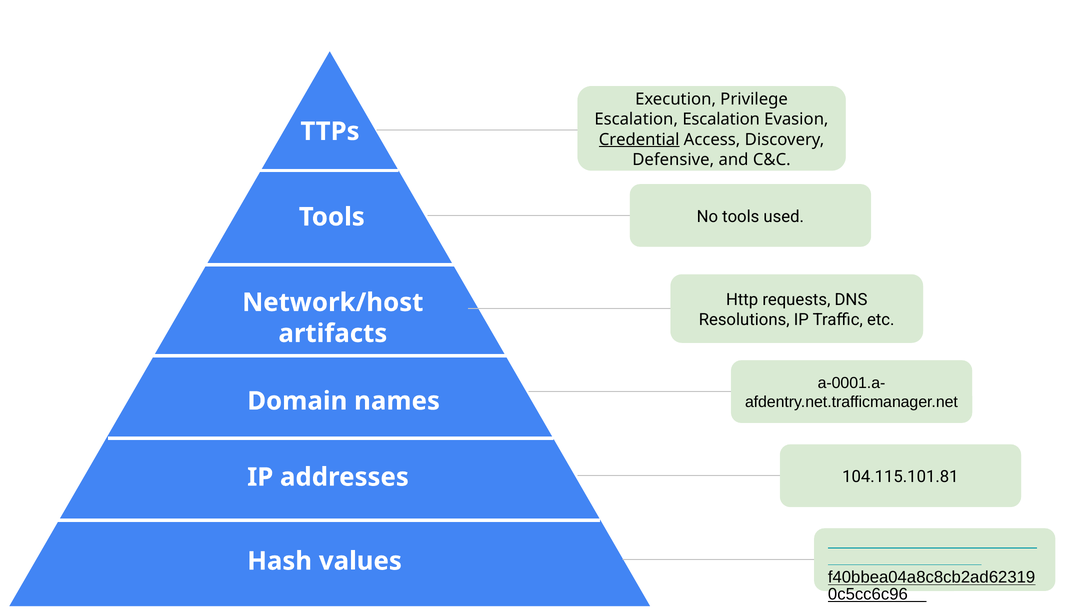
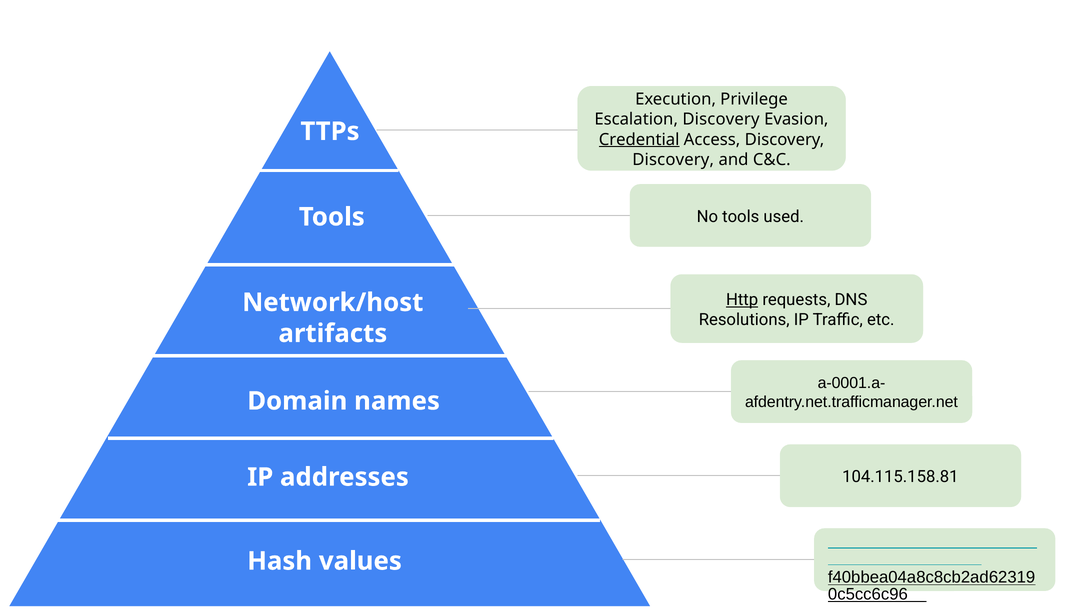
Escalation Escalation: Escalation -> Discovery
Defensive at (673, 159): Defensive -> Discovery
Http underline: none -> present
104.115.101.81: 104.115.101.81 -> 104.115.158.81
